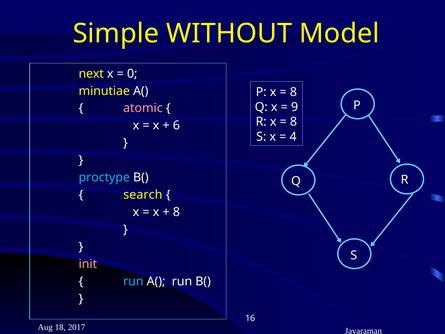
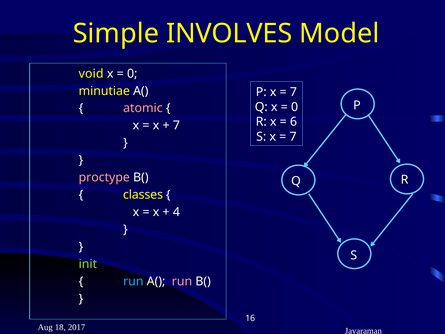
WITHOUT: WITHOUT -> INVOLVES
next: next -> void
8 at (293, 92): 8 -> 7
9 at (295, 107): 9 -> 0
8 at (294, 122): 8 -> 6
6 at (176, 125): 6 -> 7
4 at (293, 137): 4 -> 7
proctype colour: light blue -> pink
search: search -> classes
8 at (176, 212): 8 -> 4
init colour: pink -> light green
run at (182, 281) colour: white -> pink
